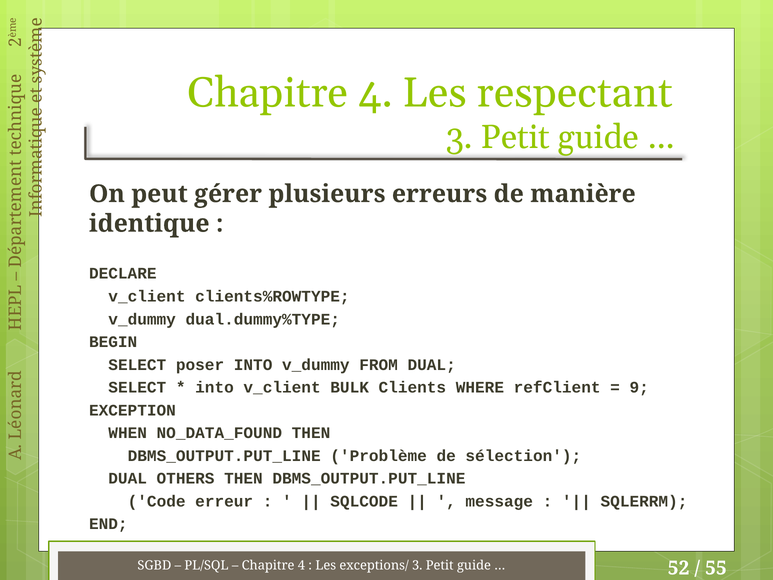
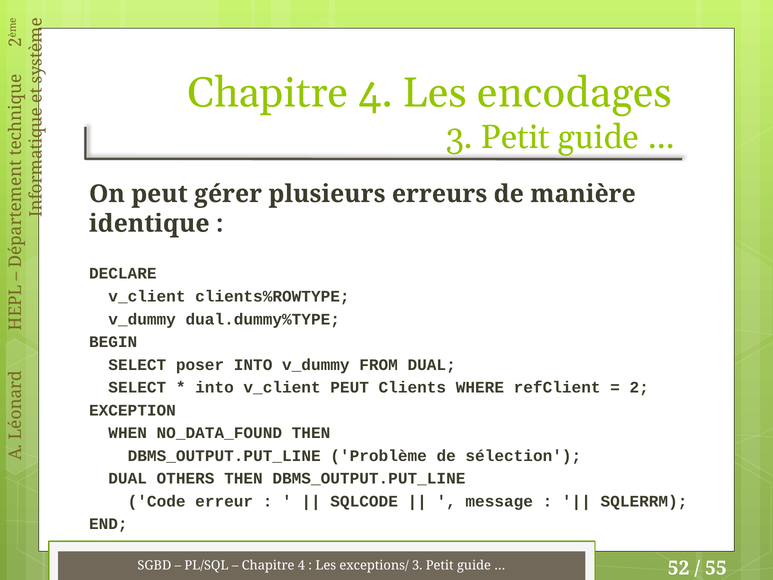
respectant: respectant -> encodages
v_client BULK: BULK -> PEUT
9 at (639, 387): 9 -> 2
